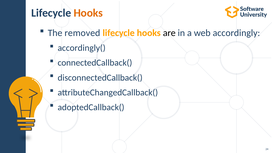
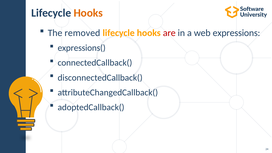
are colour: black -> red
accordingly: accordingly -> expressions
accordingly(: accordingly( -> expressions(
